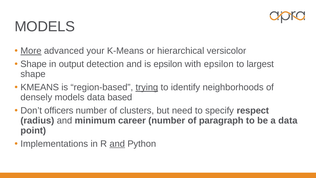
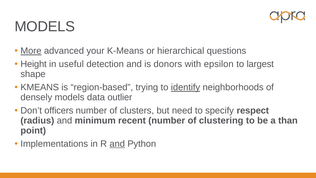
versicolor: versicolor -> questions
Shape at (34, 64): Shape -> Height
output: output -> useful
is epsilon: epsilon -> donors
trying underline: present -> none
identify underline: none -> present
based: based -> outlier
career: career -> recent
paragraph: paragraph -> clustering
a data: data -> than
